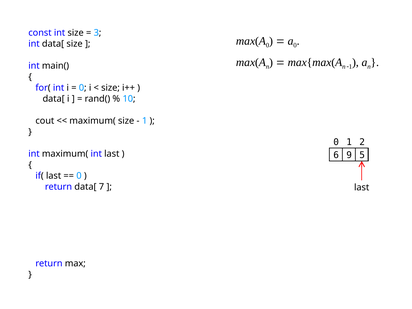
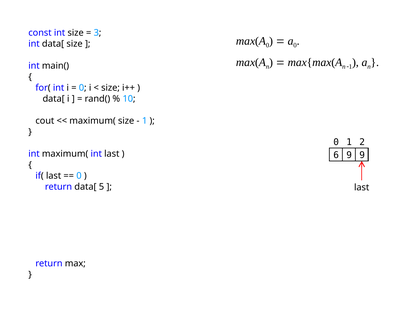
9 5: 5 -> 9
7: 7 -> 5
